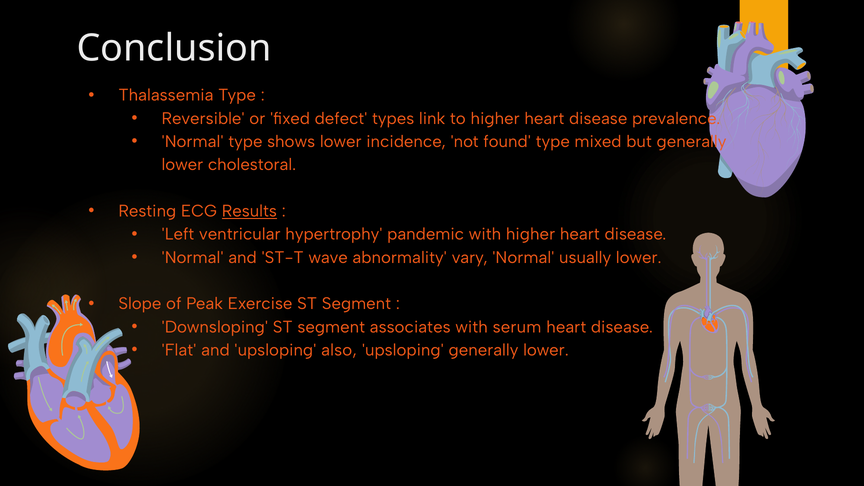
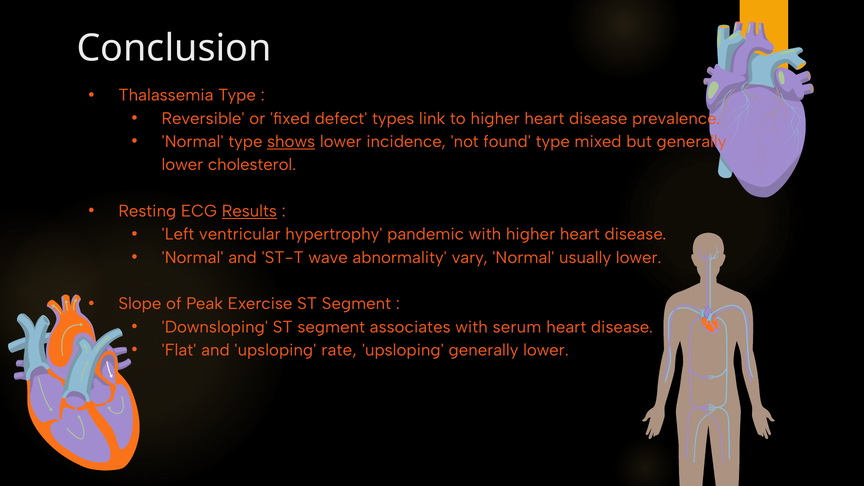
shows underline: none -> present
cholestoral: cholestoral -> cholesterol
also: also -> rate
